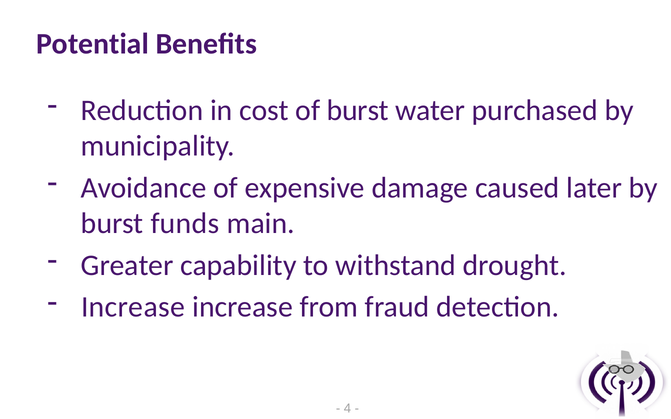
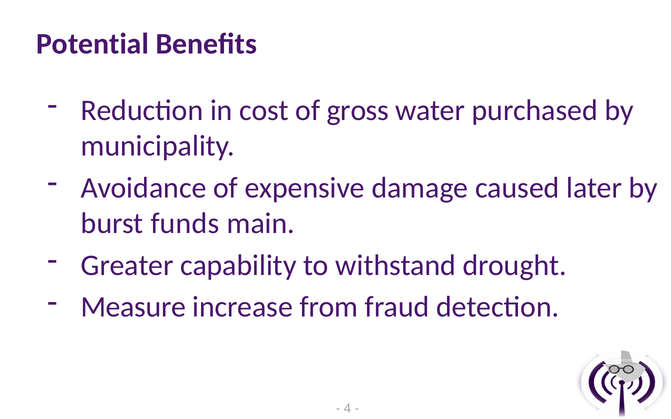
of burst: burst -> gross
Increase at (133, 307): Increase -> Measure
